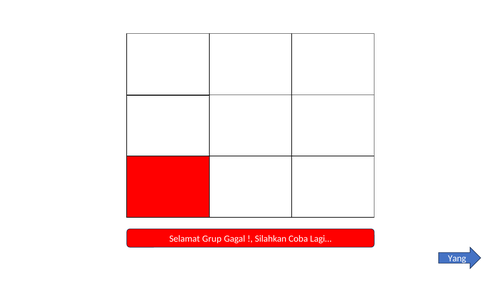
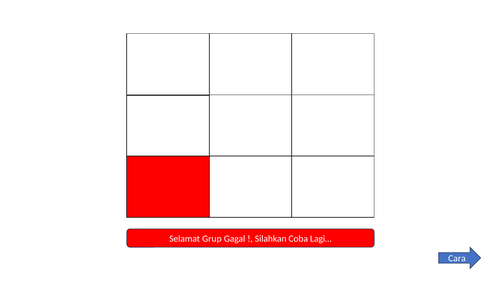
Yang: Yang -> Cara
